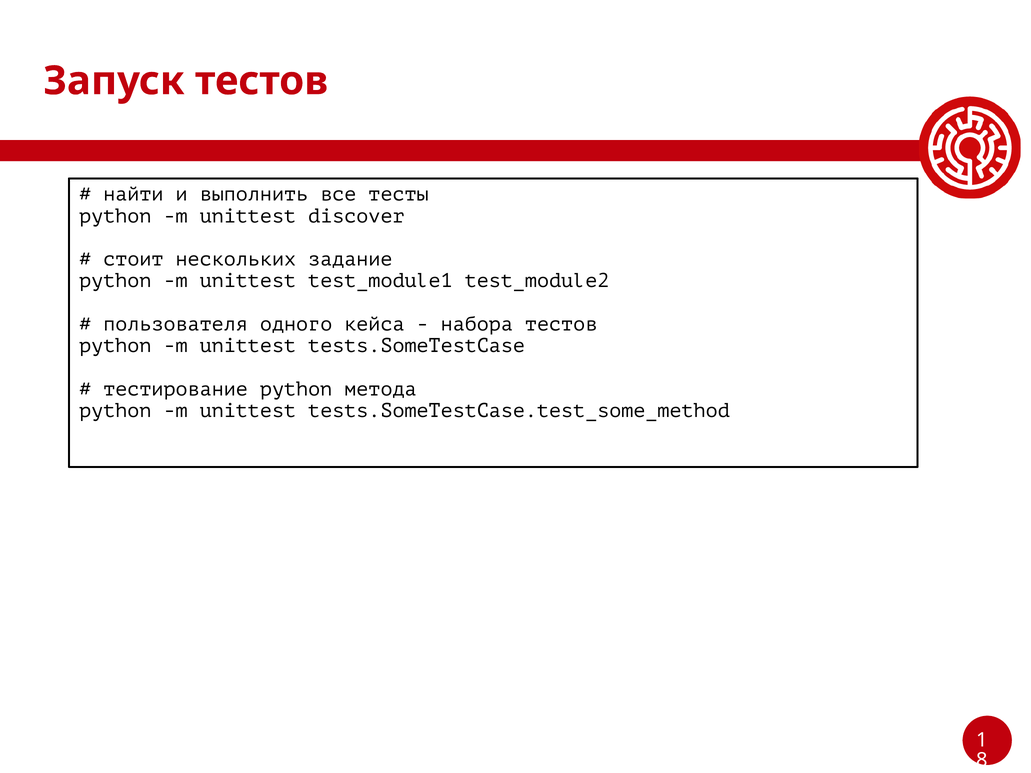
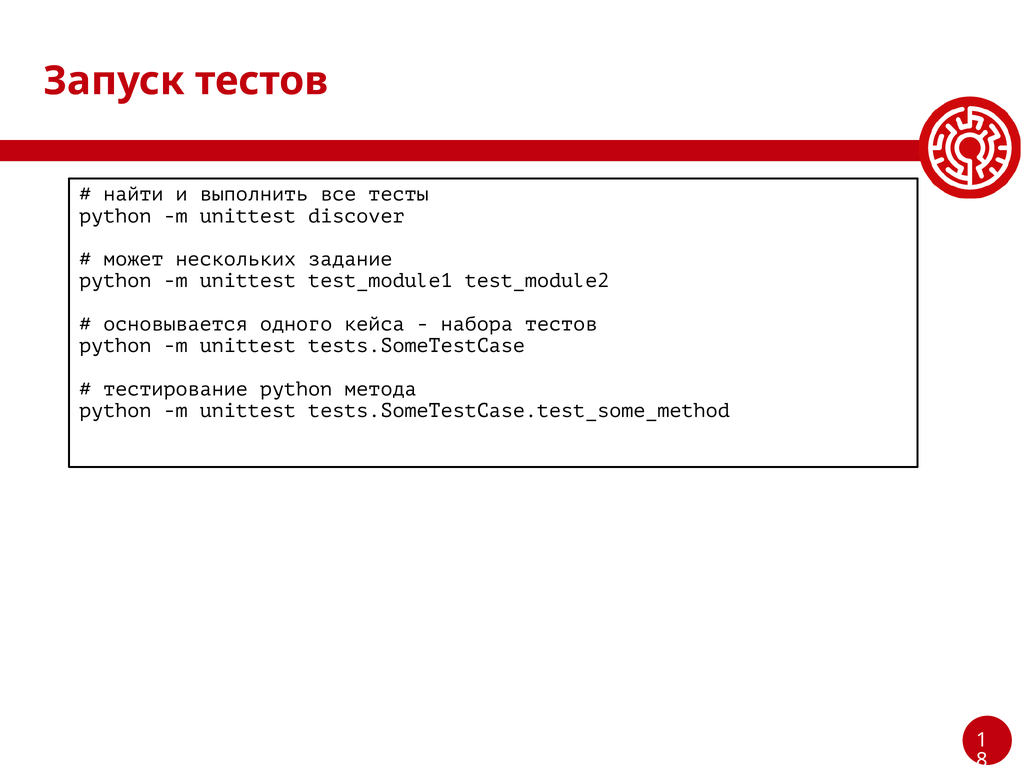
стоит: стоит -> может
пользователя: пользователя -> основывается
